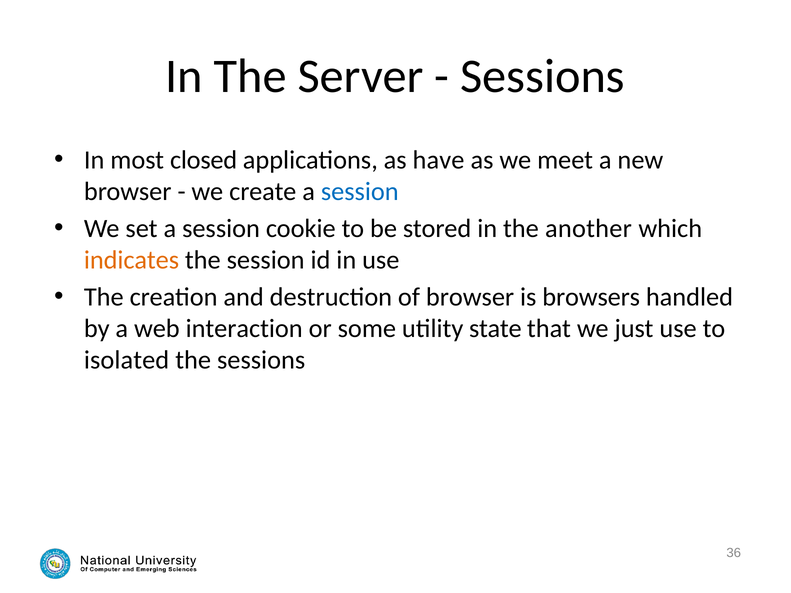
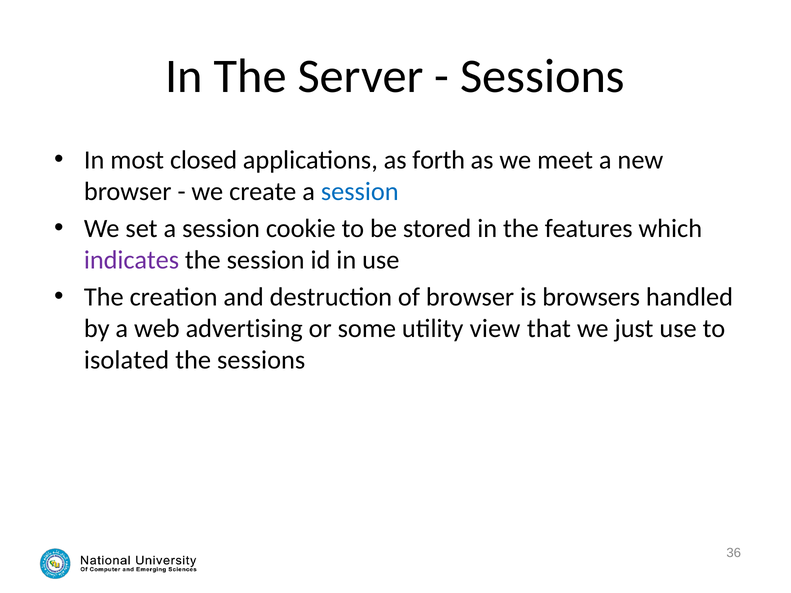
have: have -> forth
another: another -> features
indicates colour: orange -> purple
interaction: interaction -> advertising
state: state -> view
